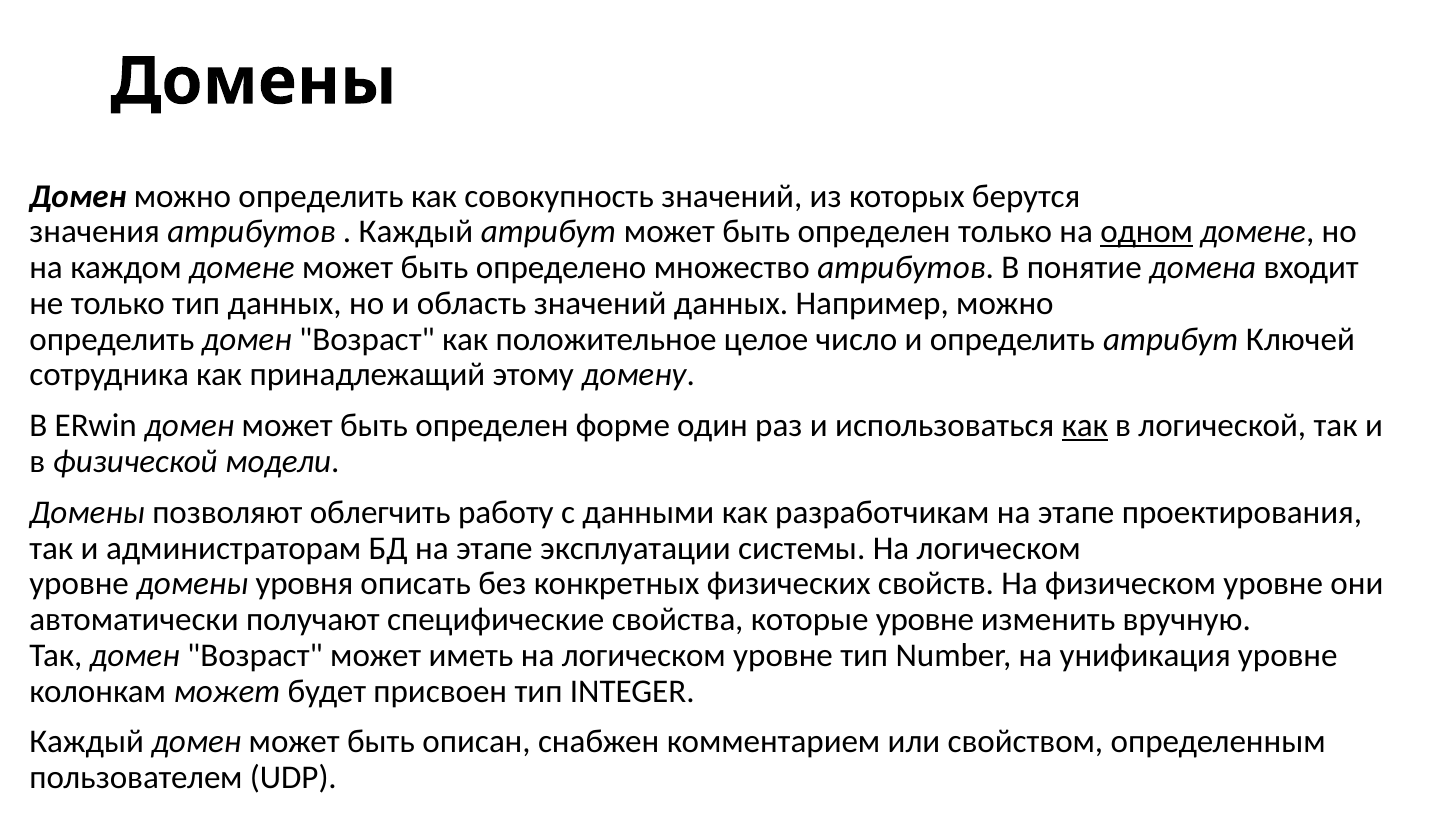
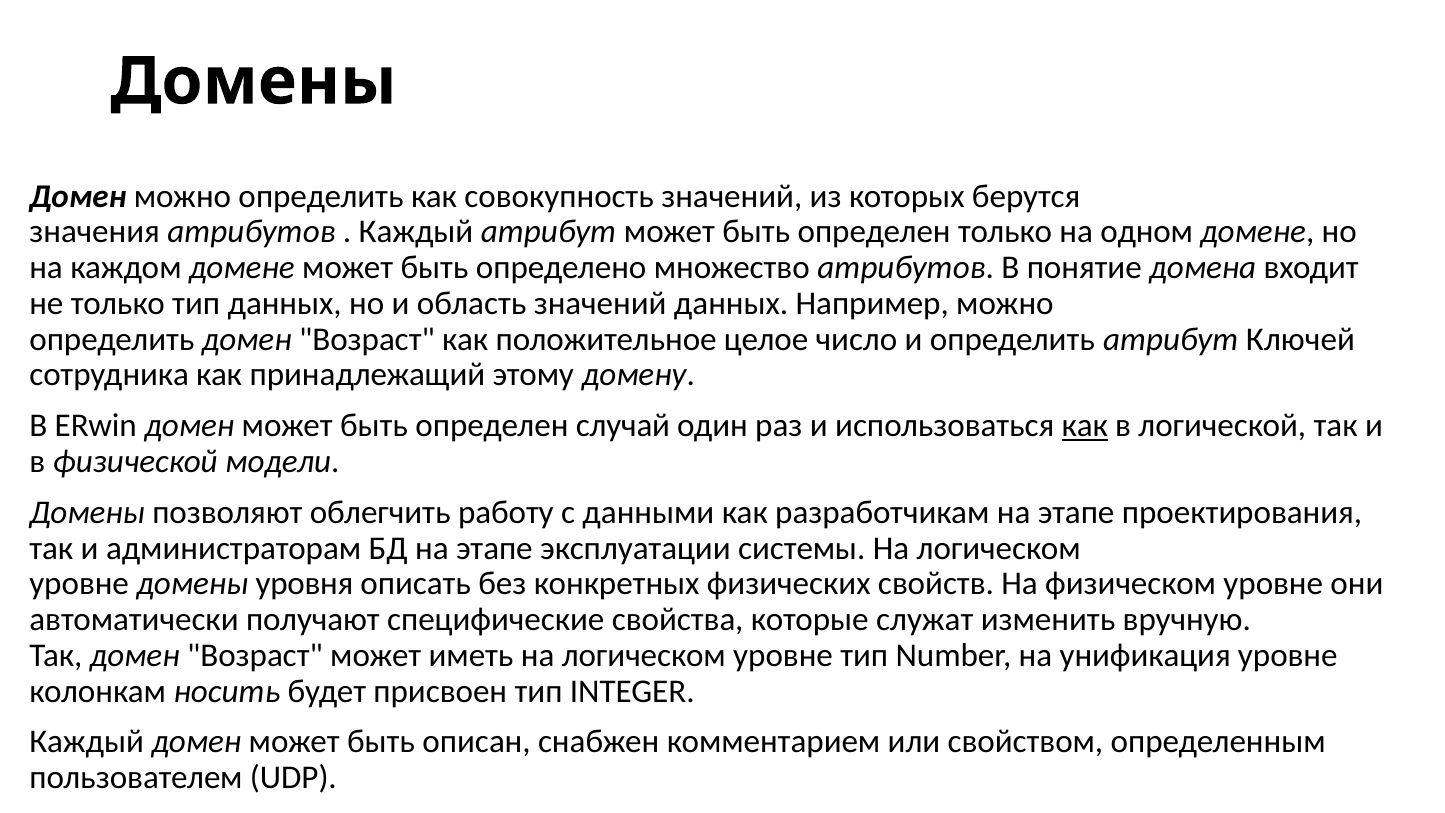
одном underline: present -> none
форме: форме -> случай
которые уровне: уровне -> служат
колонкам может: может -> носить
